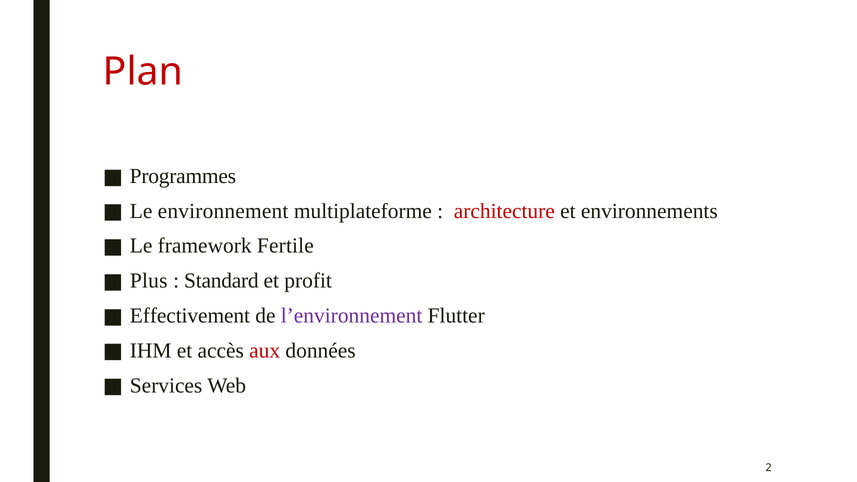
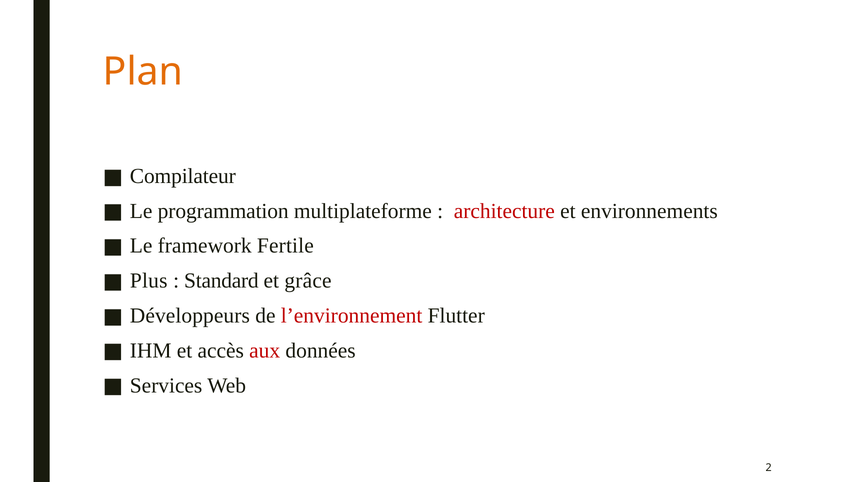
Plan colour: red -> orange
Programmes: Programmes -> Compilateur
environnement: environnement -> programmation
profit: profit -> grâce
Effectivement: Effectivement -> Développeurs
l’environnement colour: purple -> red
